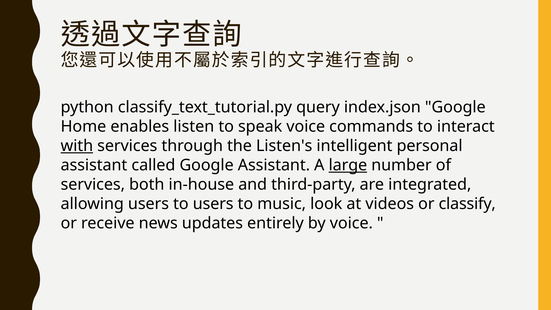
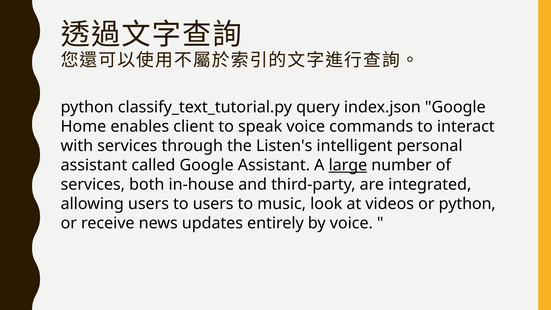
listen: listen -> client
with underline: present -> none
or classify: classify -> python
